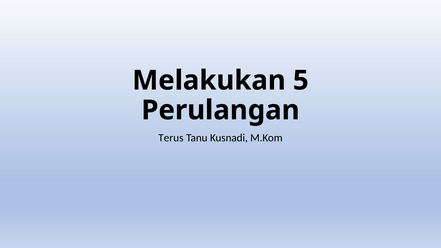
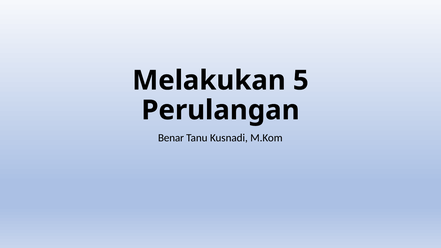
Terus: Terus -> Benar
